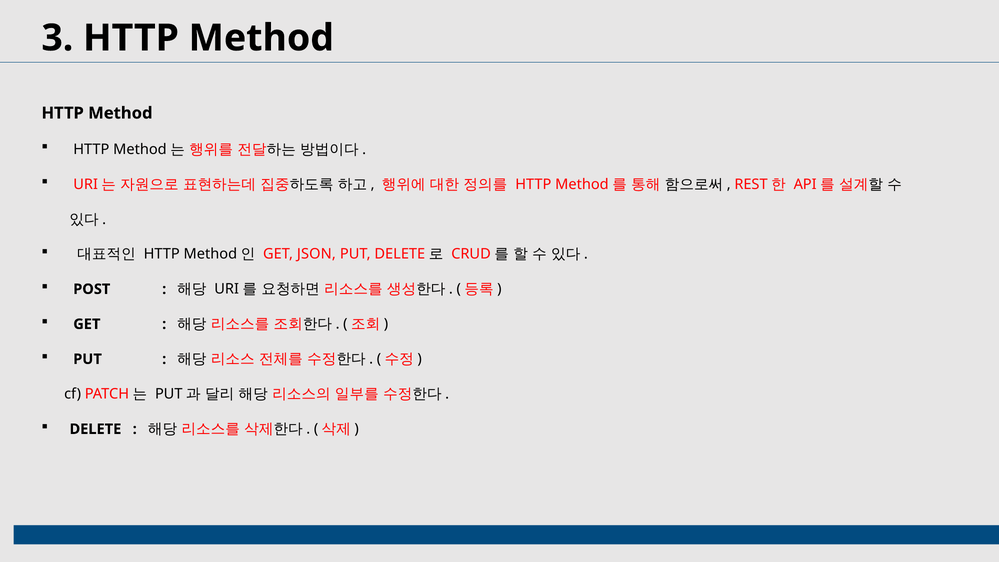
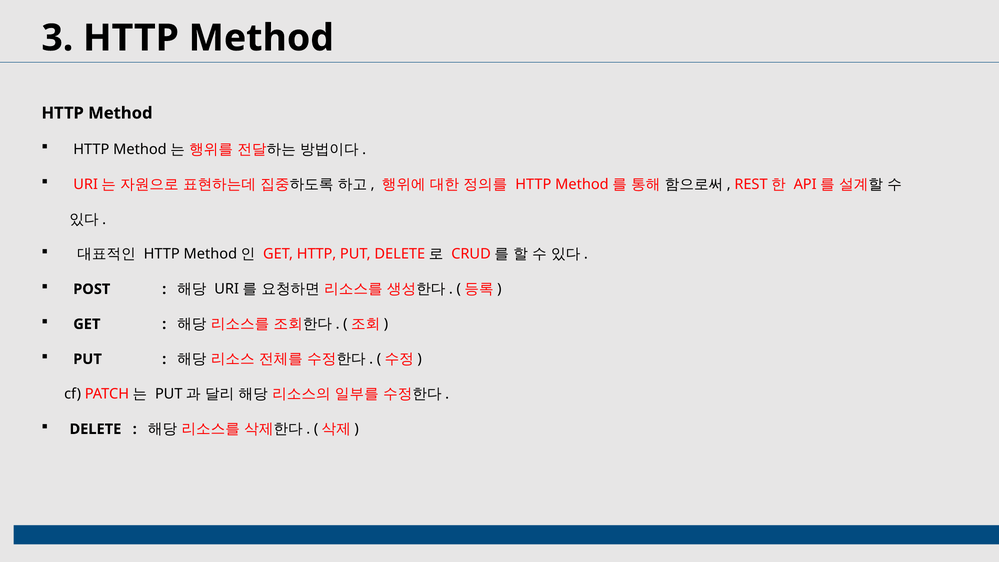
GET JSON: JSON -> HTTP
